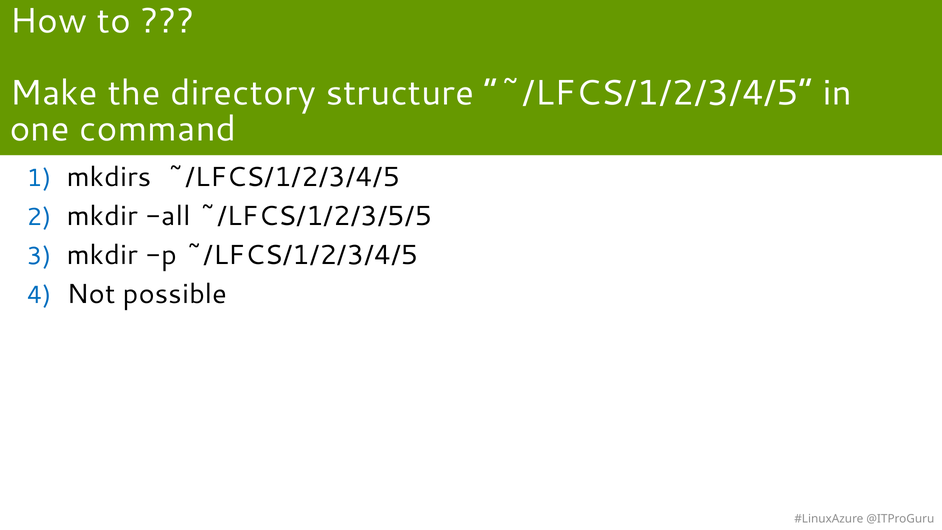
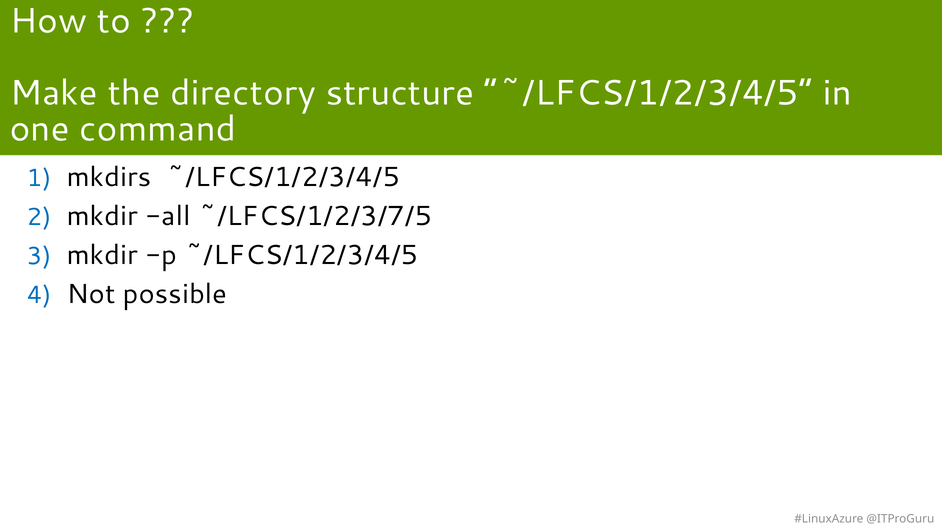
~/LFCS/1/2/3/5/5: ~/LFCS/1/2/3/5/5 -> ~/LFCS/1/2/3/7/5
